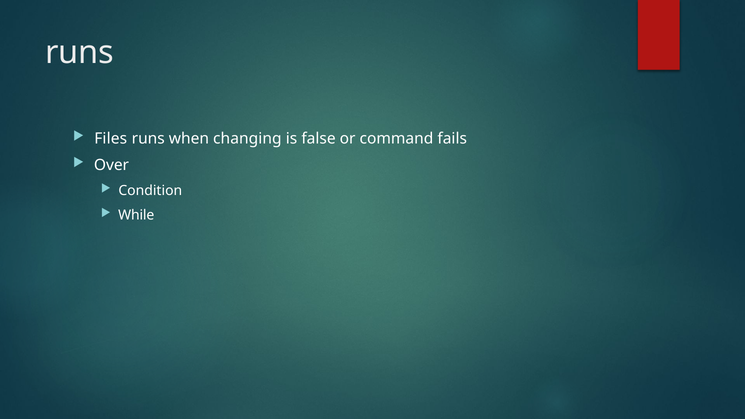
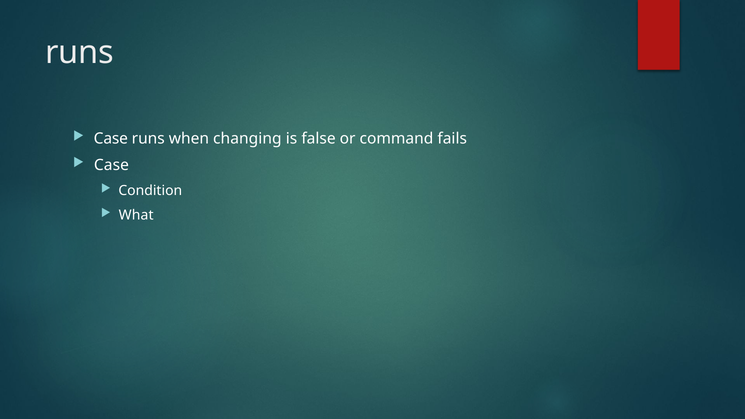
Files at (111, 139): Files -> Case
Over at (111, 165): Over -> Case
While: While -> What
